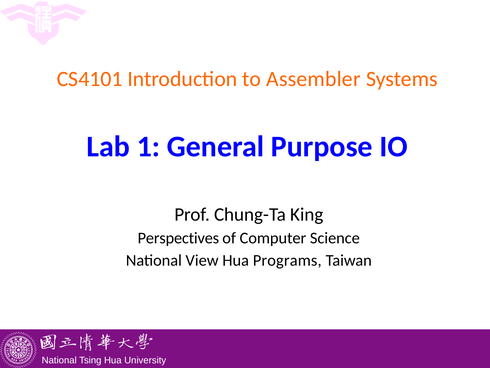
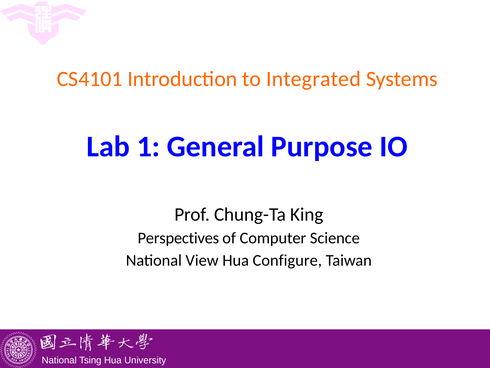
Assembler: Assembler -> Integrated
Programs: Programs -> Configure
